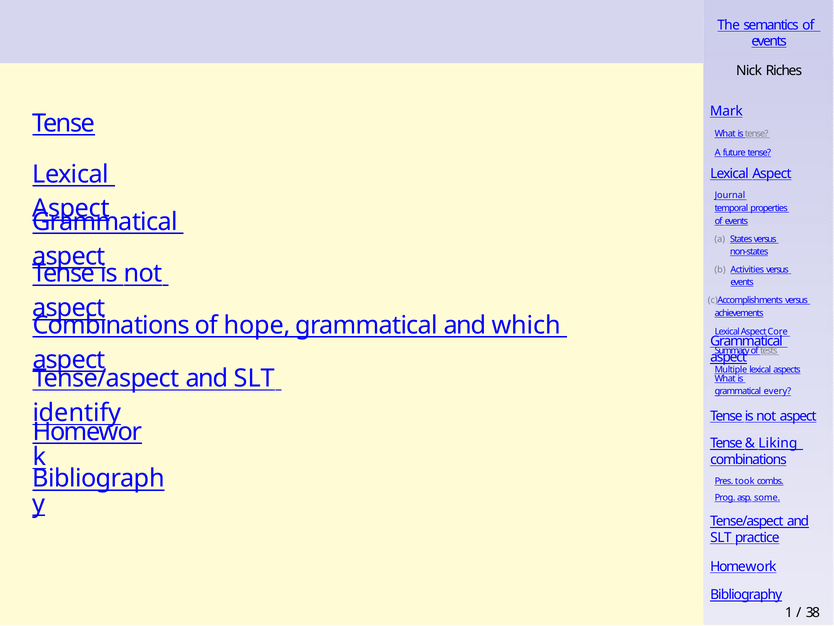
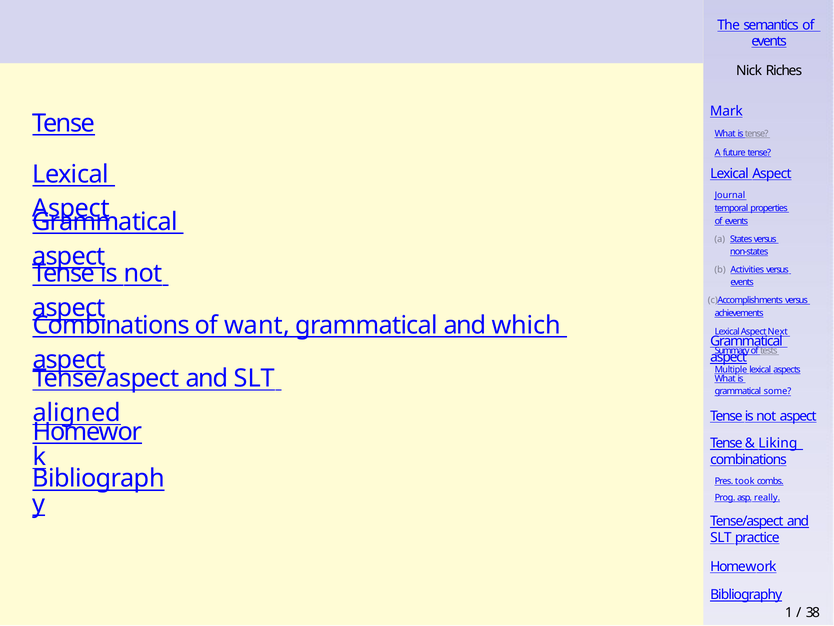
hope: hope -> want
Core: Core -> Next
every: every -> some
identify: identify -> aligned
some: some -> really
